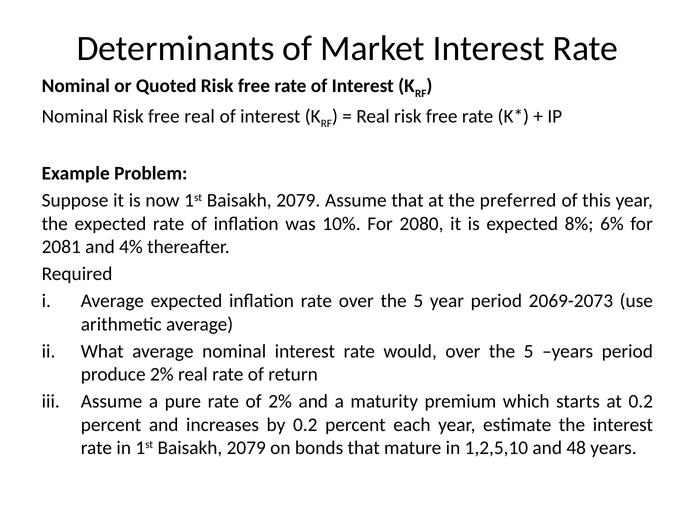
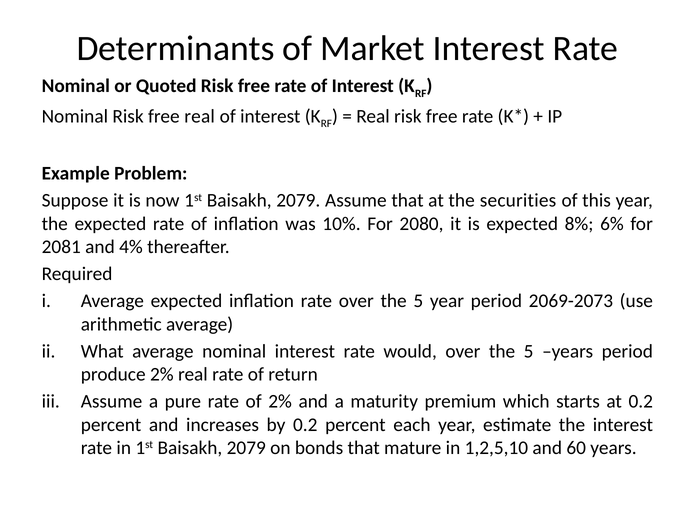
preferred: preferred -> securities
48: 48 -> 60
